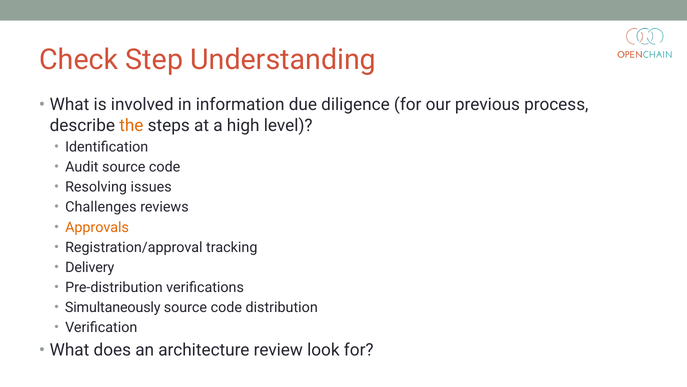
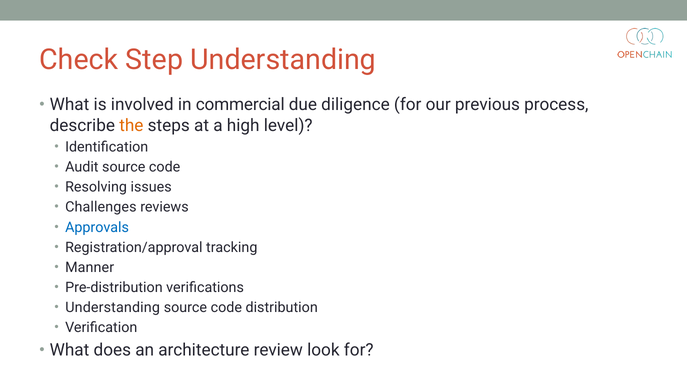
information: information -> commercial
Approvals colour: orange -> blue
Delivery: Delivery -> Manner
Simultaneously at (113, 307): Simultaneously -> Understanding
